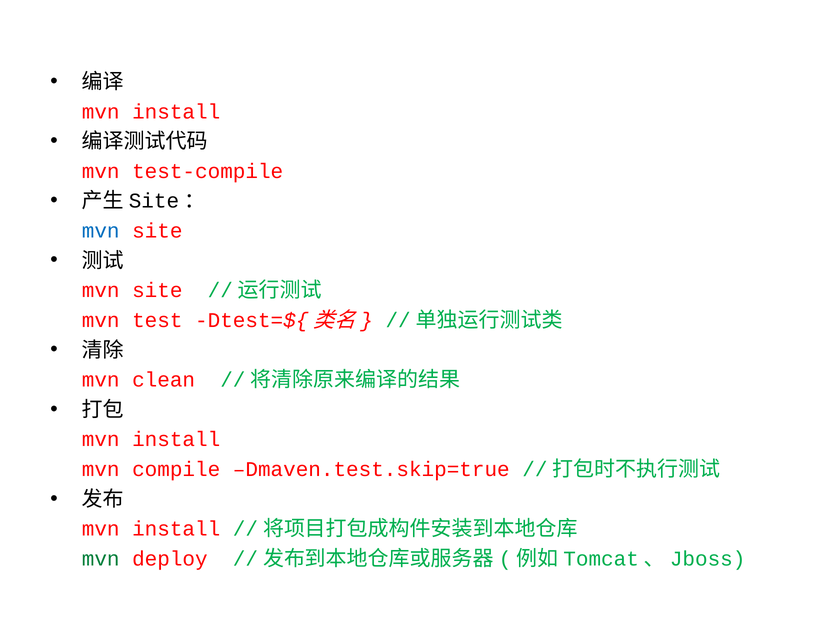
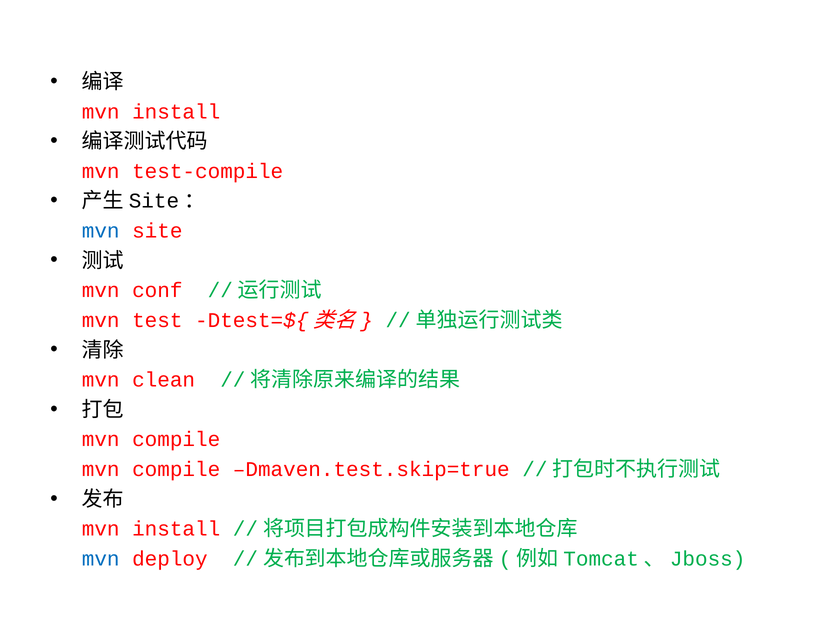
site at (157, 291): site -> conf
install at (176, 440): install -> compile
mvn at (101, 559) colour: green -> blue
